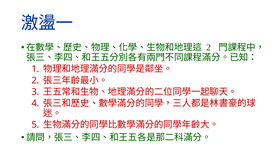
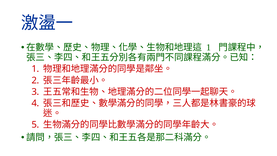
2 at (209, 47): 2 -> 1
